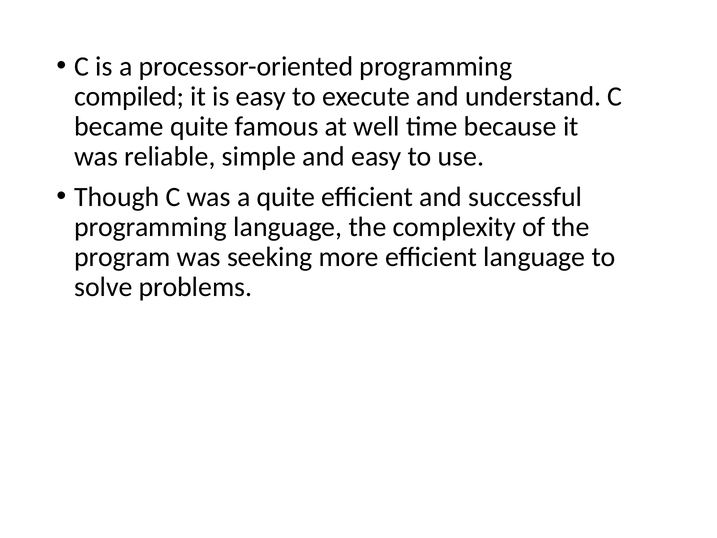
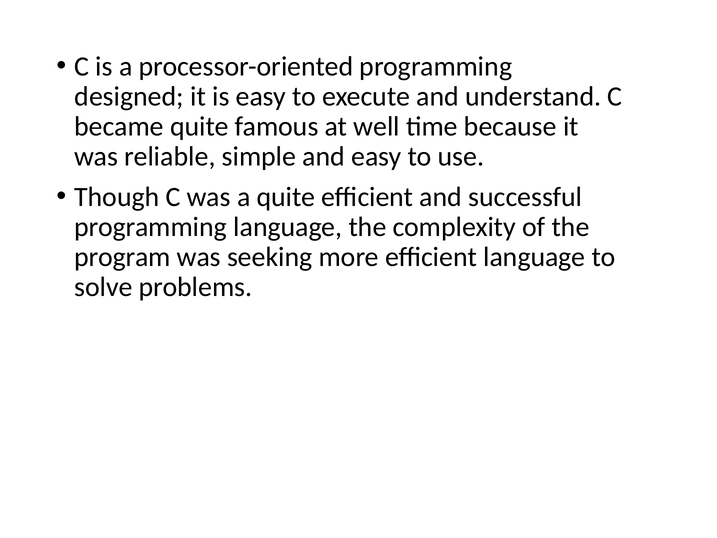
compiled: compiled -> designed
